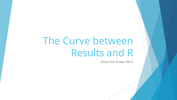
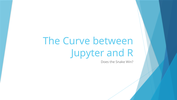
Results: Results -> Jupyter
